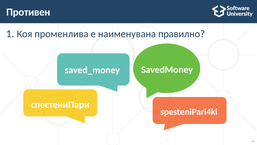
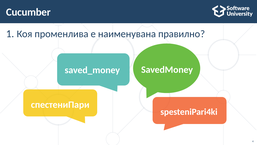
Противен: Противен -> Cucumber
